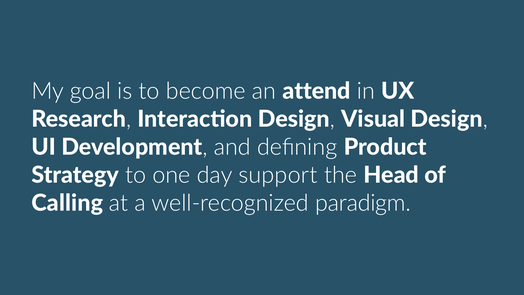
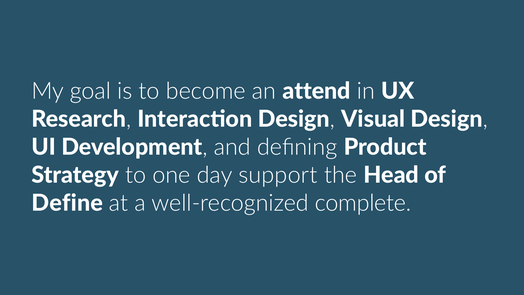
Calling: Calling -> Define
paradigm: paradigm -> complete
